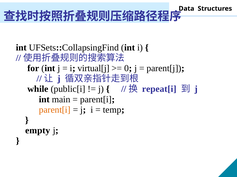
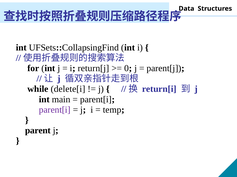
virtual[j: virtual[j -> return[j
public[i: public[i -> delete[i
repeat[i: repeat[i -> return[i
parent[i at (55, 110) colour: orange -> purple
empty: empty -> parent
